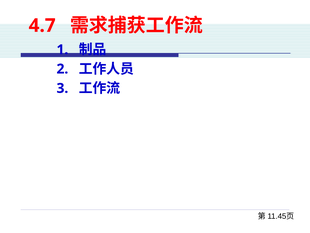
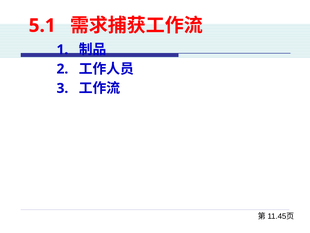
4.7: 4.7 -> 5.1
